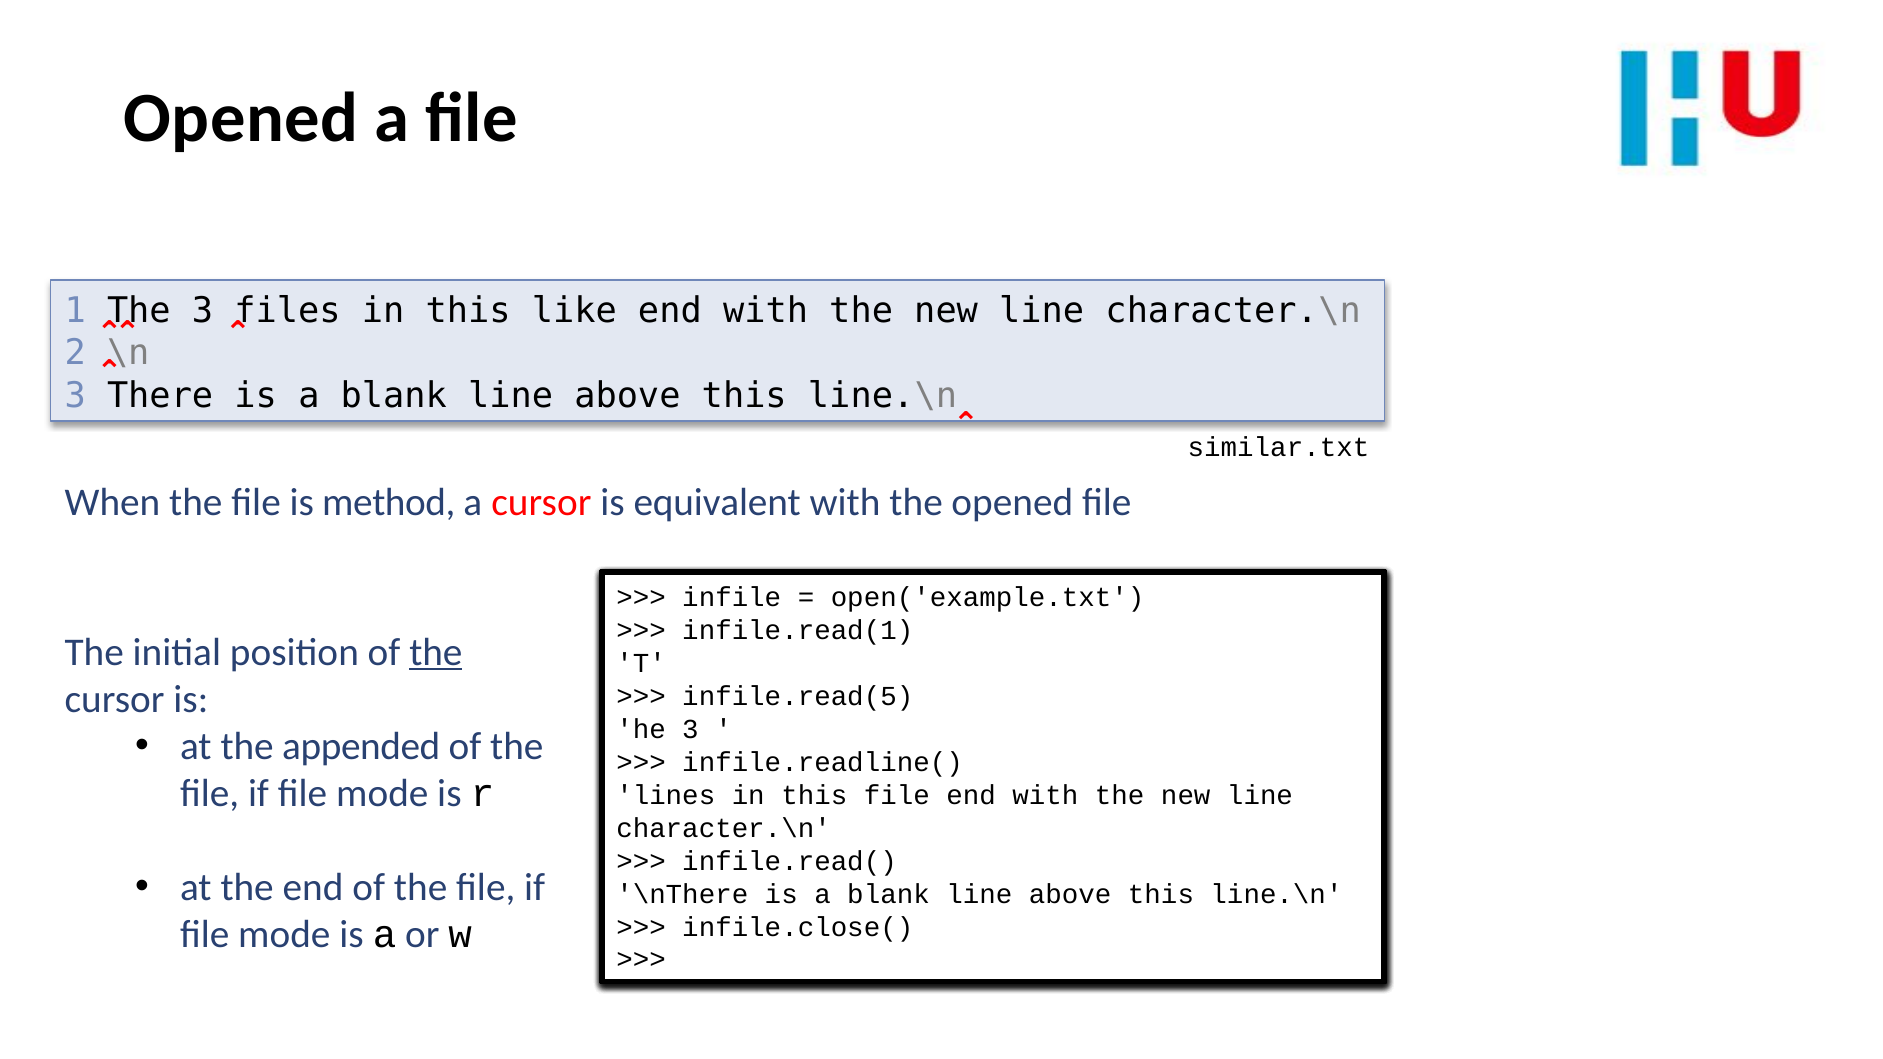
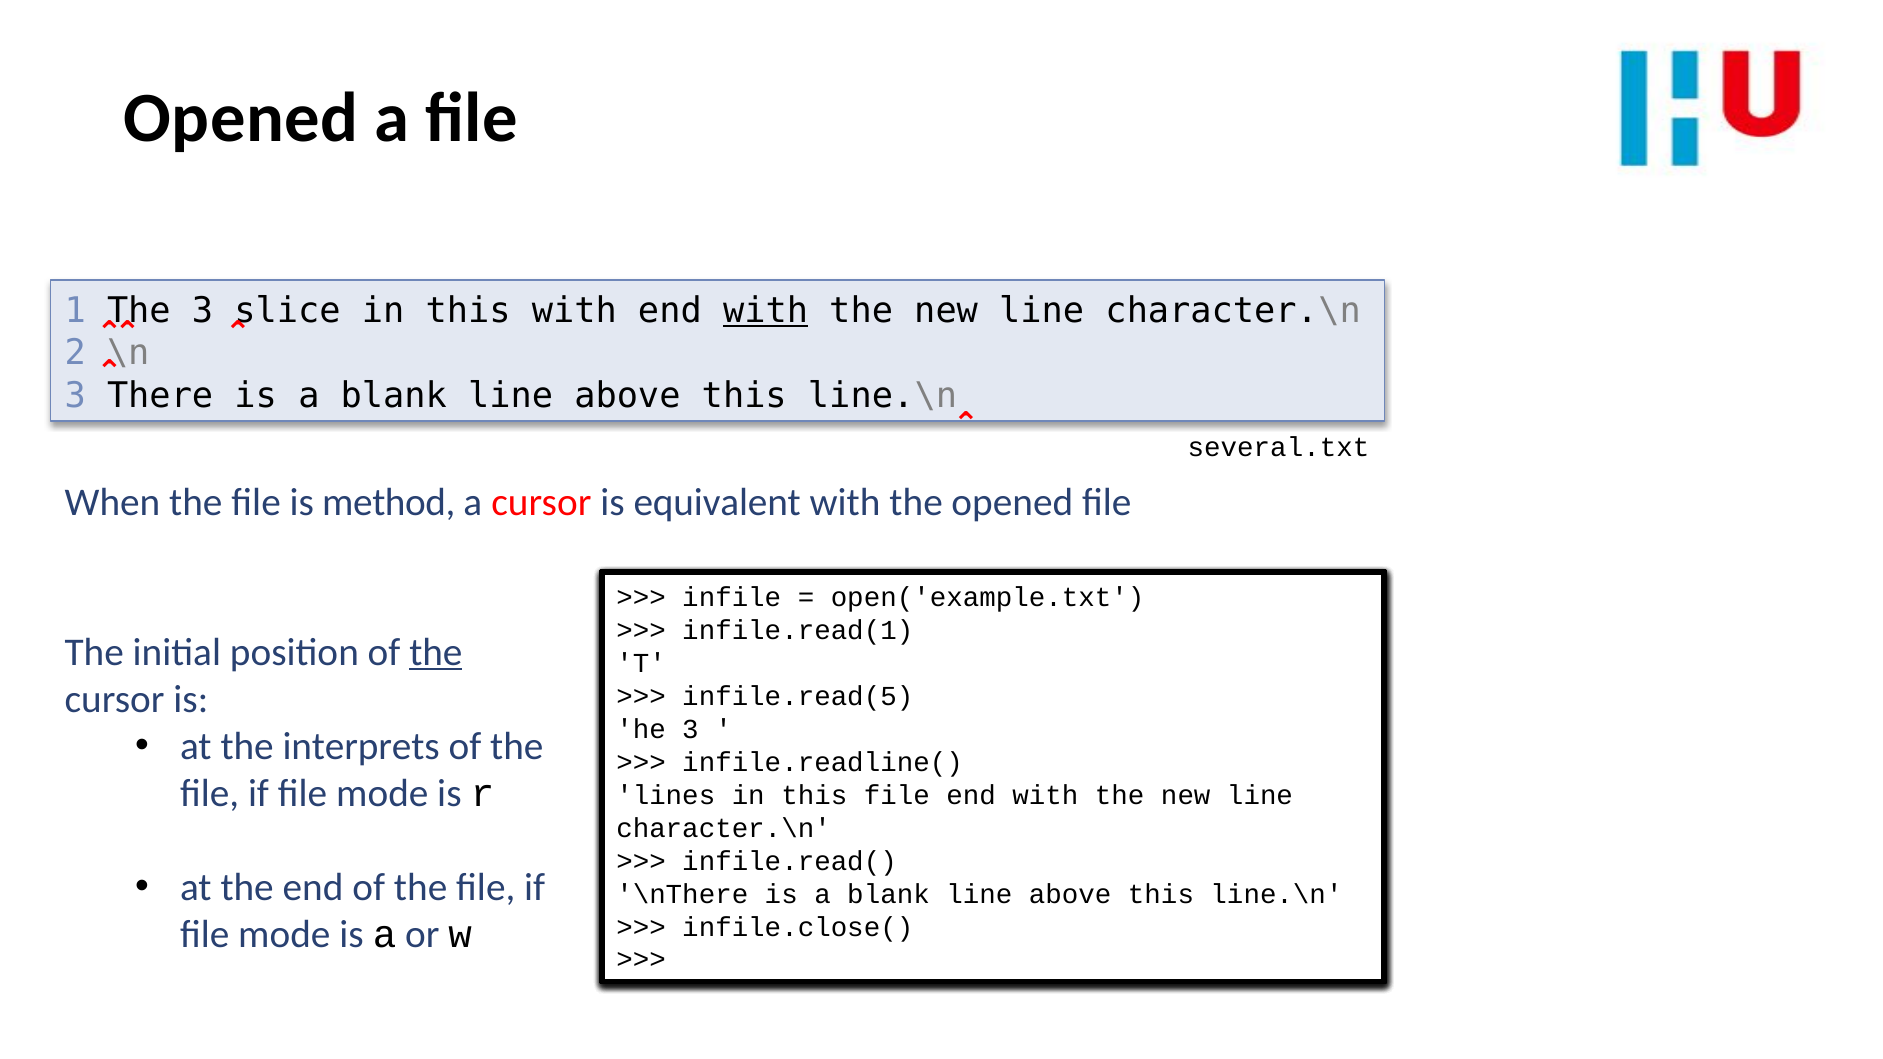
files: files -> slice
this like: like -> with
with at (766, 311) underline: none -> present
similar.txt: similar.txt -> several.txt
appended: appended -> interprets
